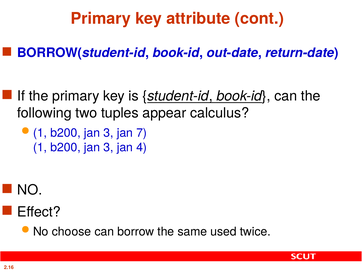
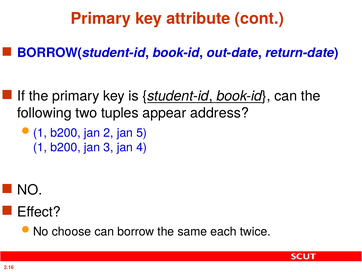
calculus: calculus -> address
3 at (108, 133): 3 -> 2
7: 7 -> 5
used: used -> each
